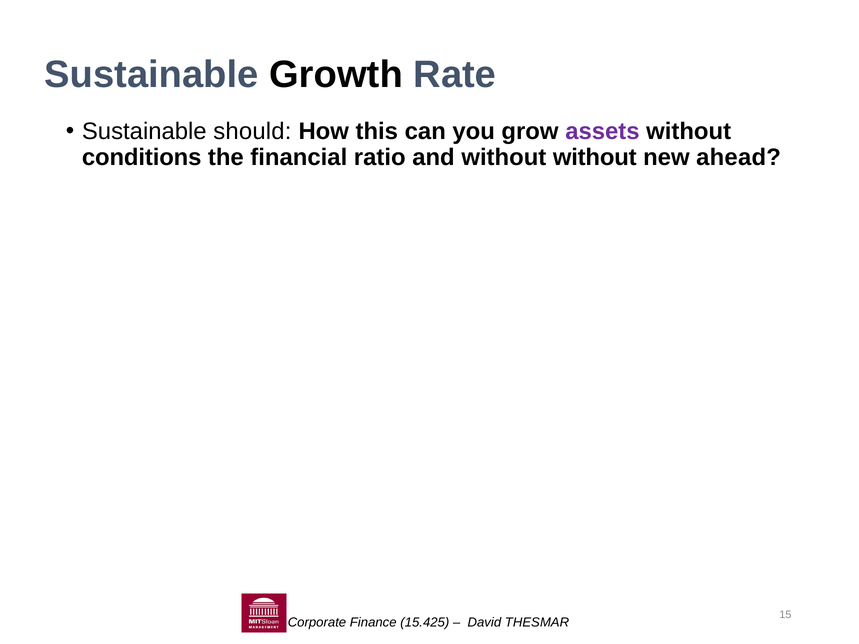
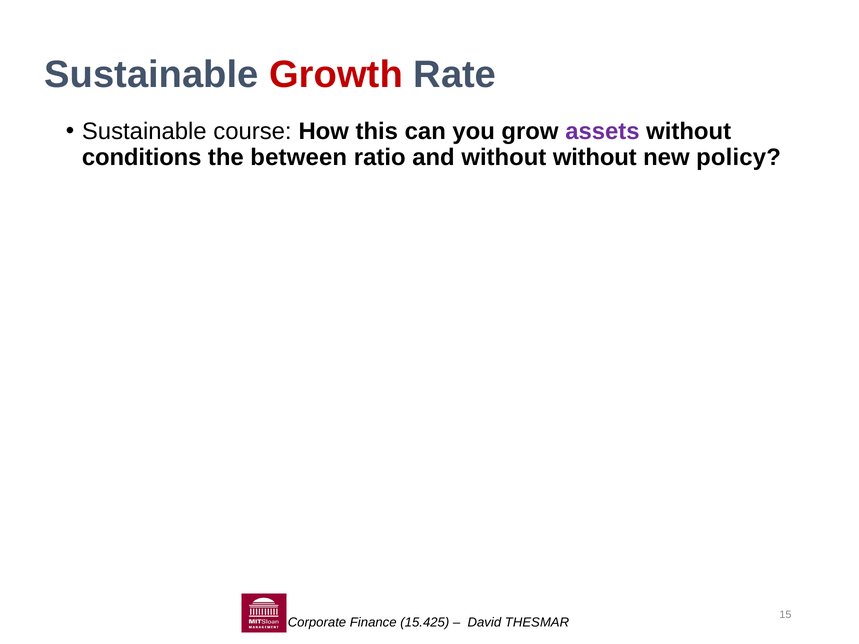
Growth colour: black -> red
should: should -> course
financial: financial -> between
ahead: ahead -> policy
